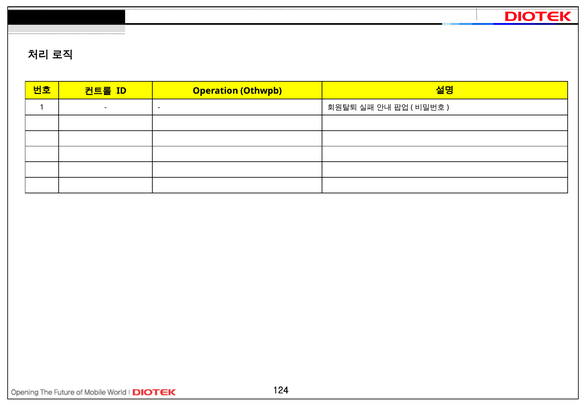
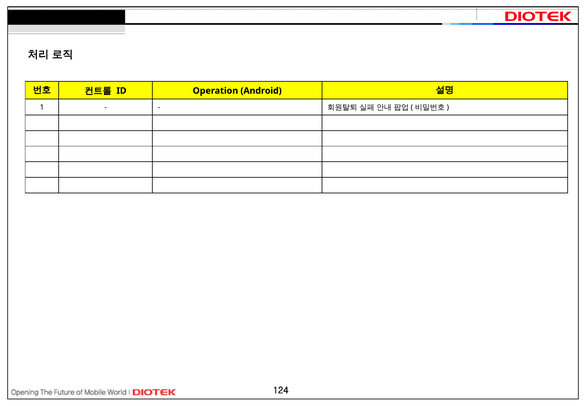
Othwpb: Othwpb -> Android
